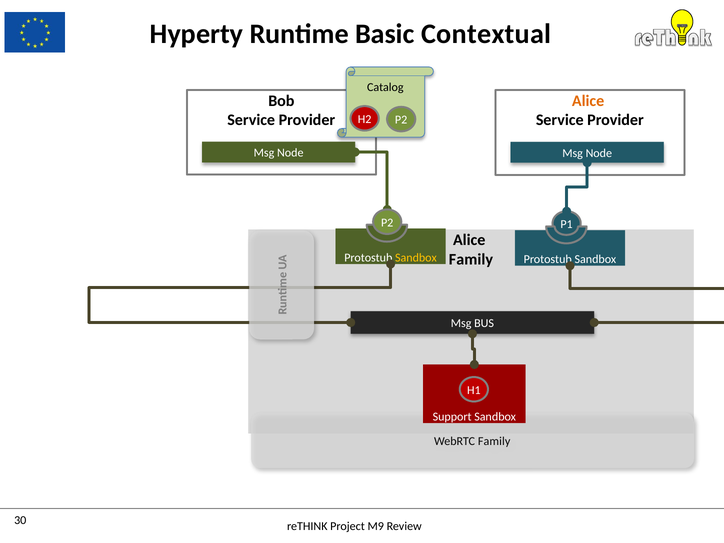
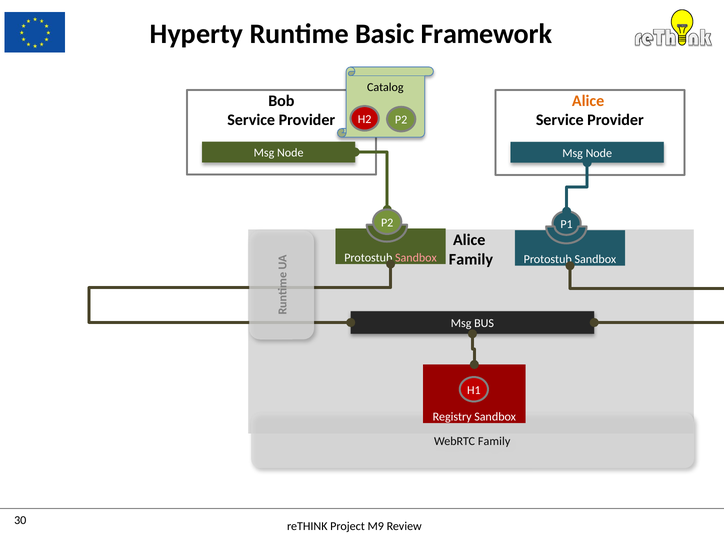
Contextual: Contextual -> Framework
Sandbox at (416, 258) colour: yellow -> pink
Support: Support -> Registry
